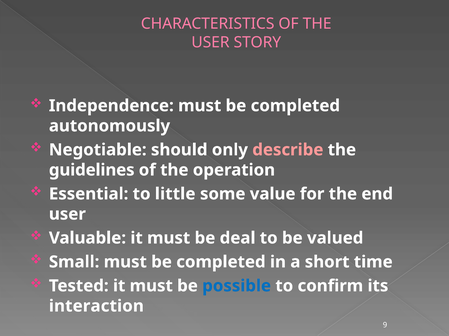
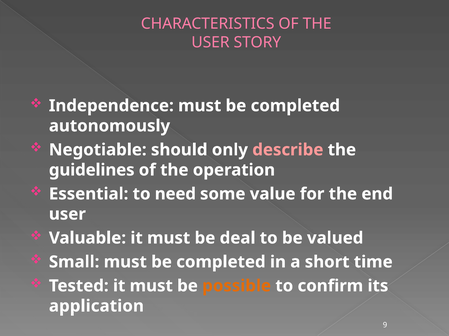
little: little -> need
possible colour: blue -> orange
interaction: interaction -> application
